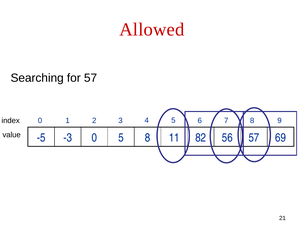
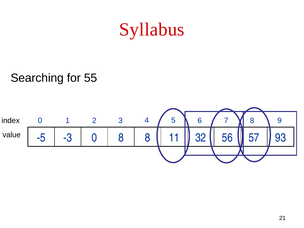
Allowed: Allowed -> Syllabus
for 57: 57 -> 55
0 5: 5 -> 8
82: 82 -> 32
69: 69 -> 93
